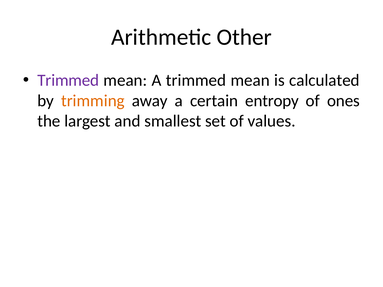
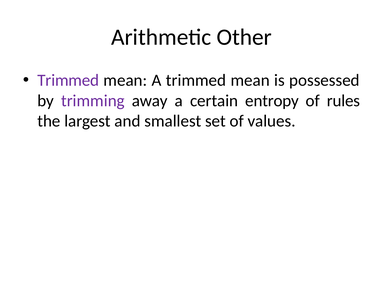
calculated: calculated -> possessed
trimming colour: orange -> purple
ones: ones -> rules
